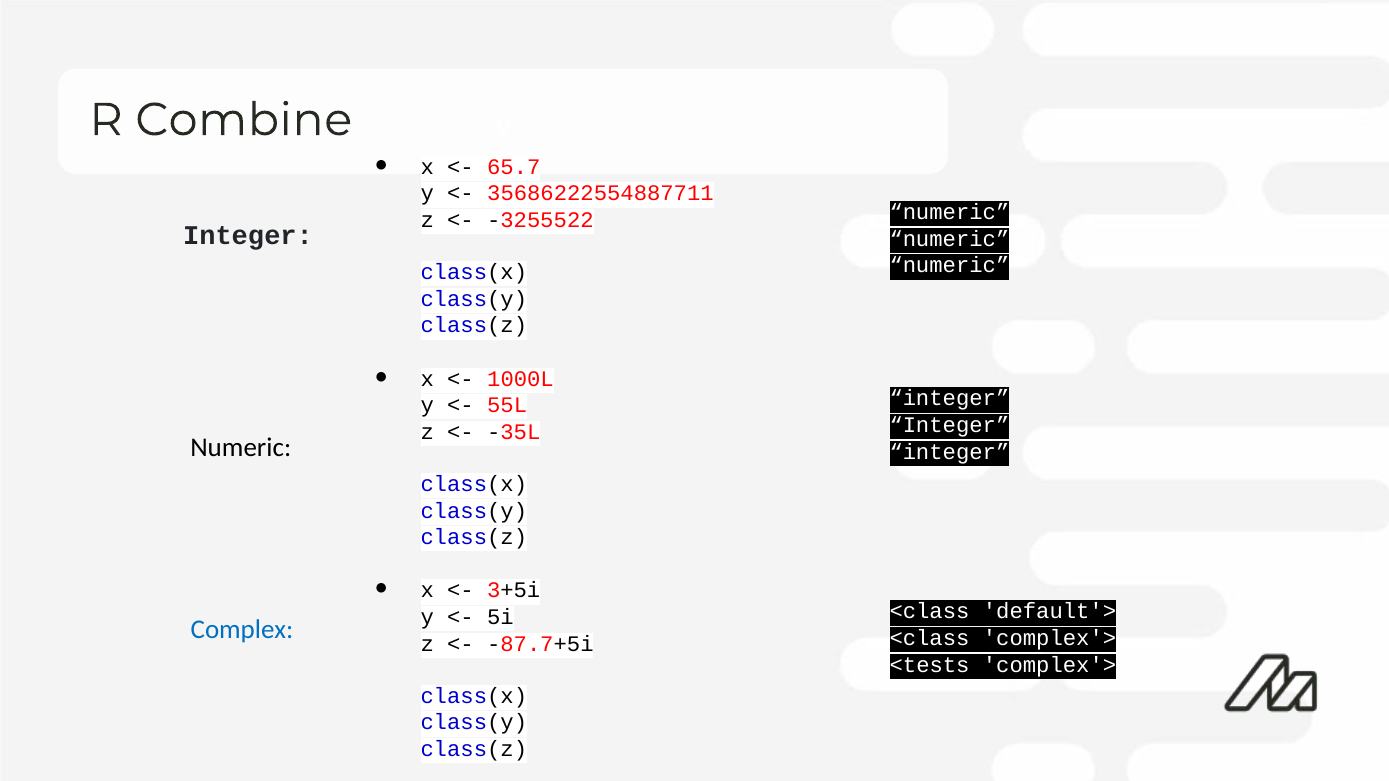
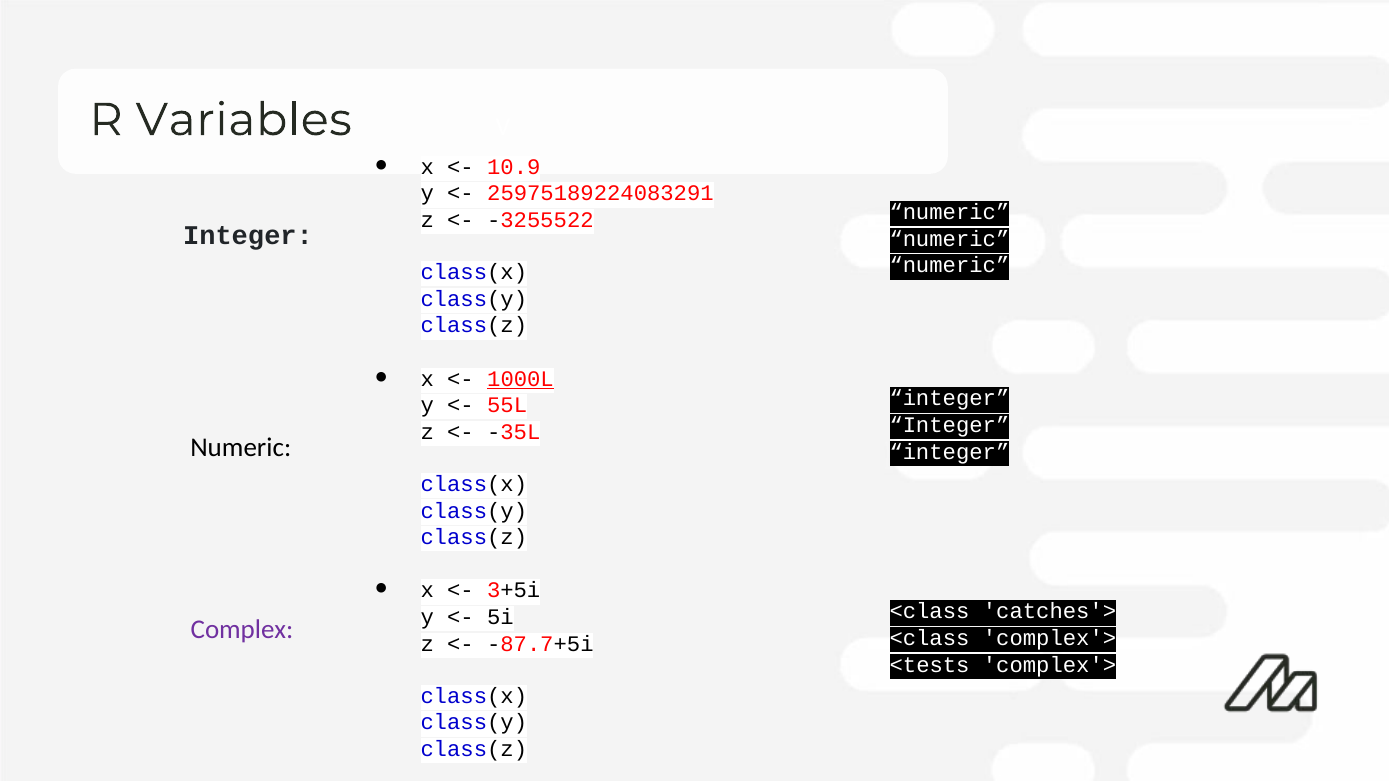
Combine: Combine -> Variables
65.7: 65.7 -> 10.9
35686222554887711: 35686222554887711 -> 25975189224083291
1000L underline: none -> present
default'>: default'> -> catches'>
Complex colour: blue -> purple
